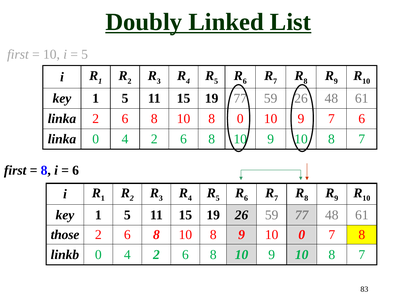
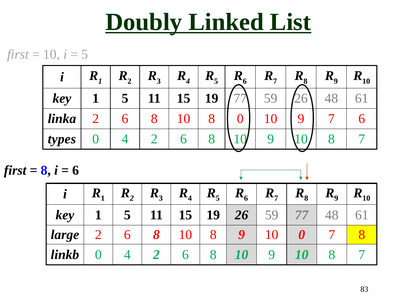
linka at (62, 139): linka -> types
those: those -> large
